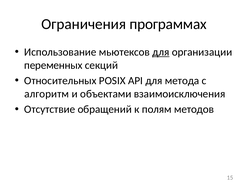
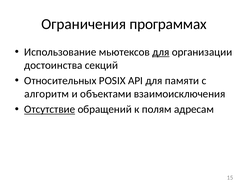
переменных: переменных -> достоинства
метода: метода -> памяти
Отсутствие underline: none -> present
методов: методов -> адресам
